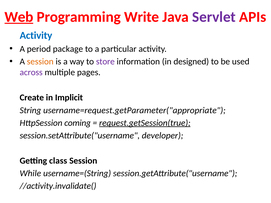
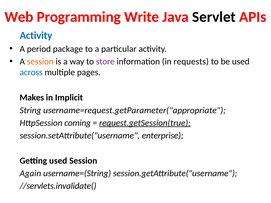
Web underline: present -> none
Servlet colour: purple -> black
designed: designed -> requests
across colour: purple -> blue
Create: Create -> Makes
developer: developer -> enterprise
Getting class: class -> used
While: While -> Again
//activity.invalidate(: //activity.invalidate( -> //servlets.invalidate(
